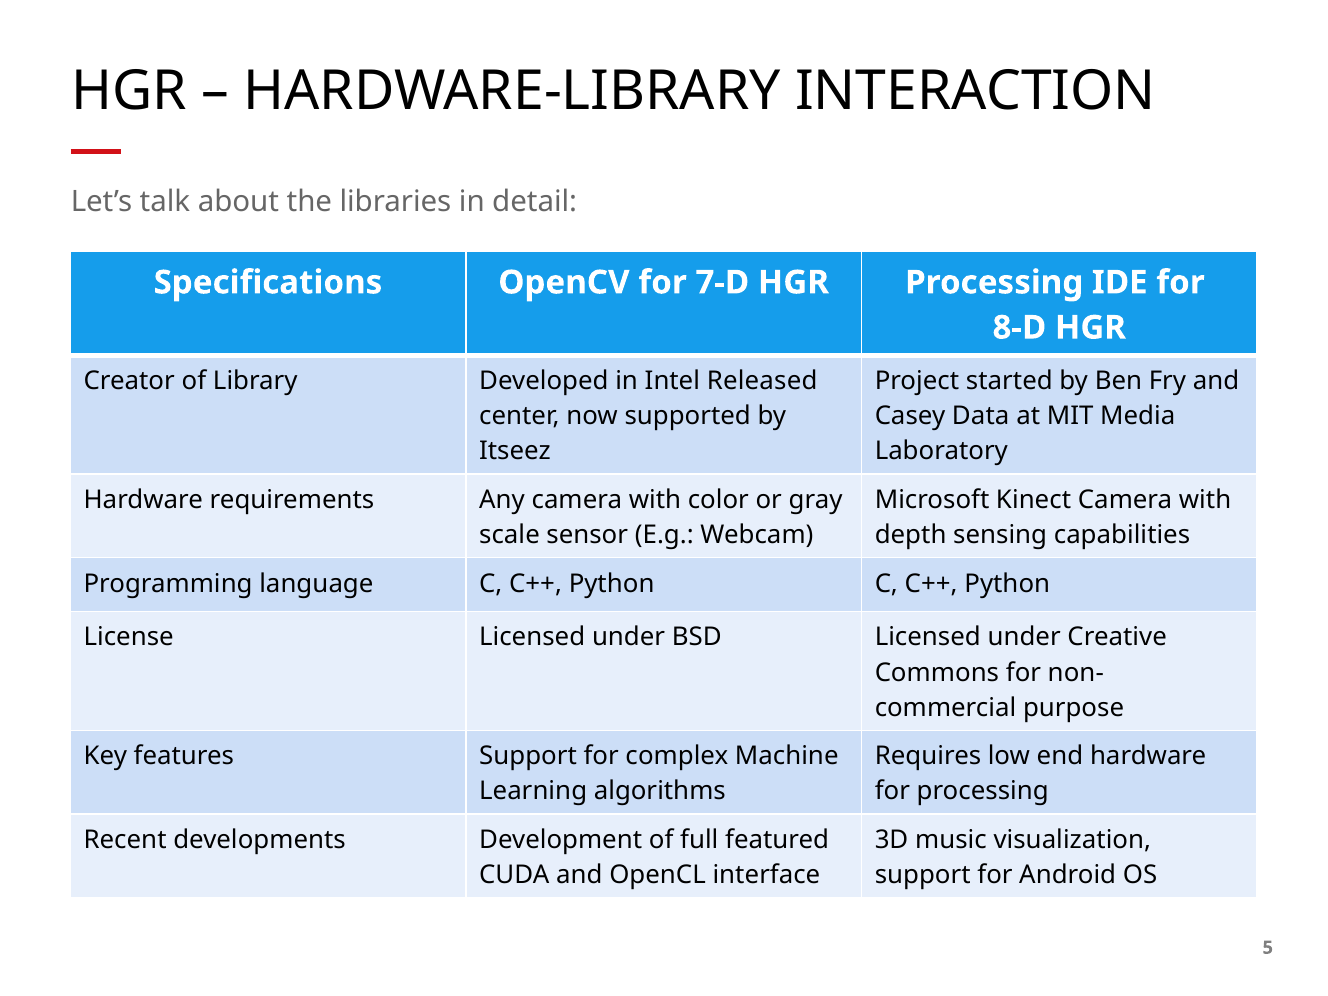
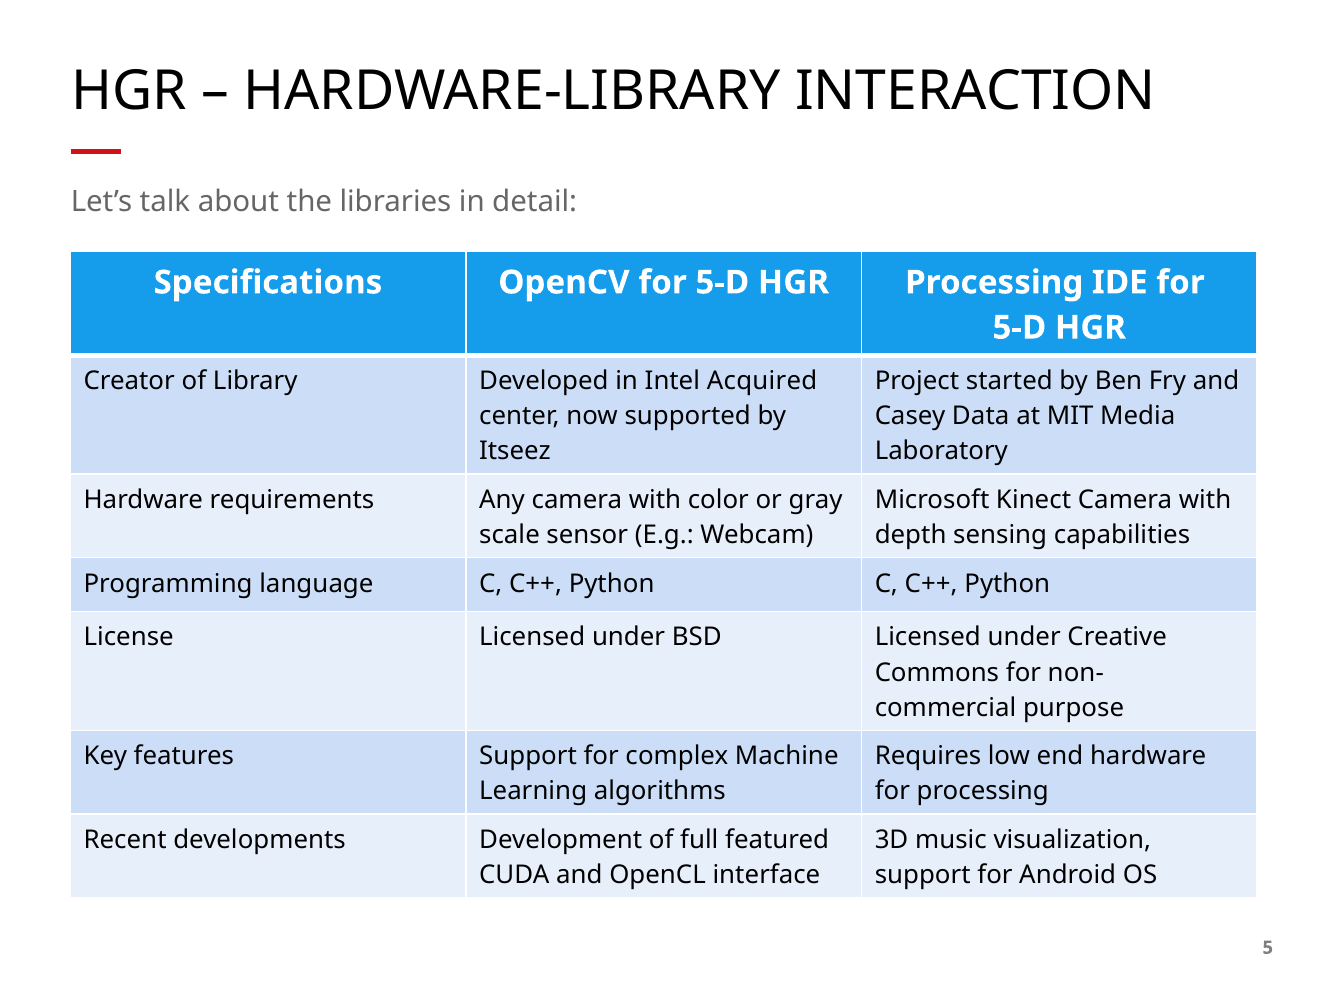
OpenCV for 7-D: 7-D -> 5-D
8-D at (1019, 328): 8-D -> 5-D
Released: Released -> Acquired
